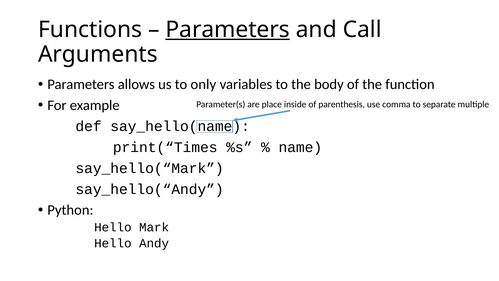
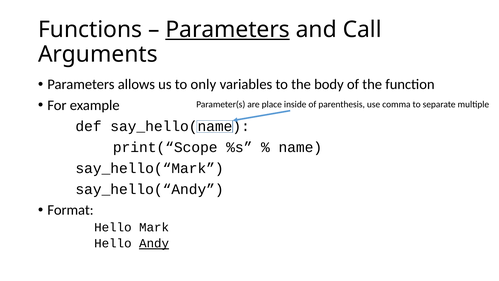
print(“Times: print(“Times -> print(“Scope
Python: Python -> Format
Andy underline: none -> present
